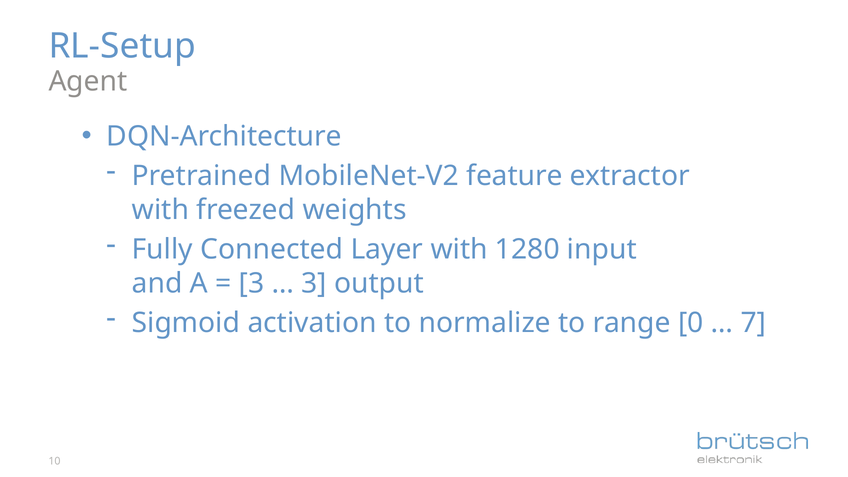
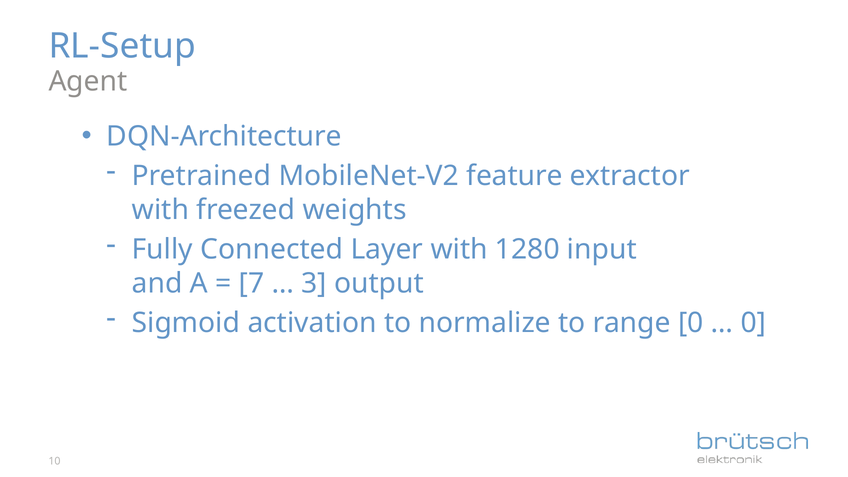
3 at (252, 283): 3 -> 7
7 at (753, 323): 7 -> 0
